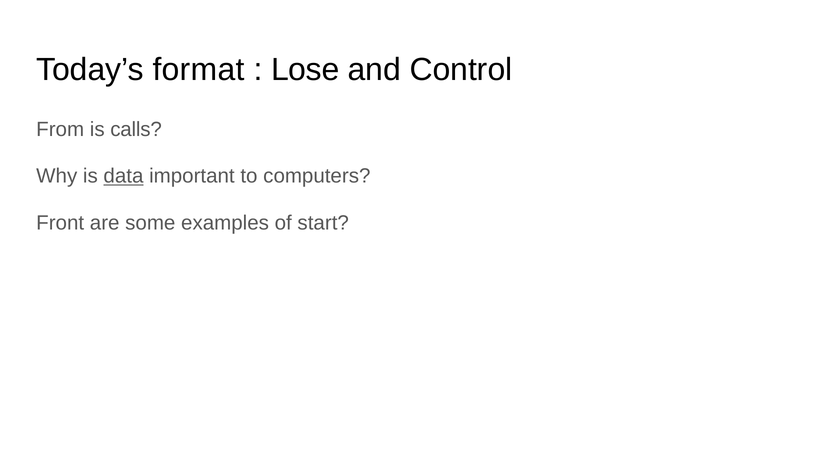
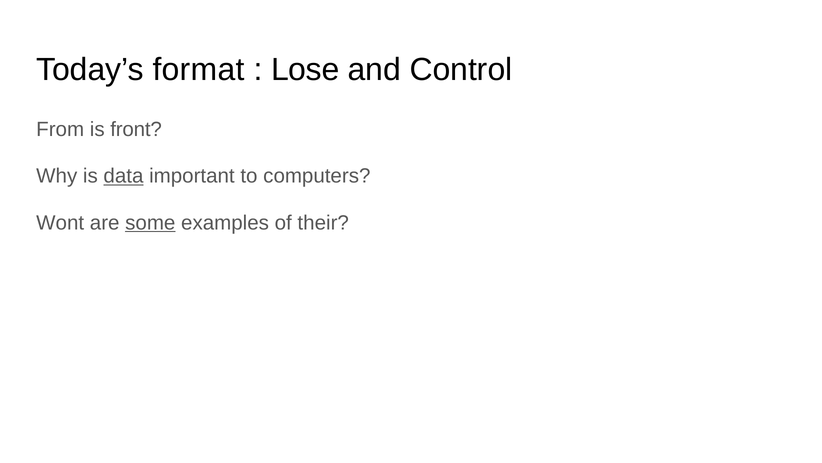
calls: calls -> front
Front: Front -> Wont
some underline: none -> present
start: start -> their
